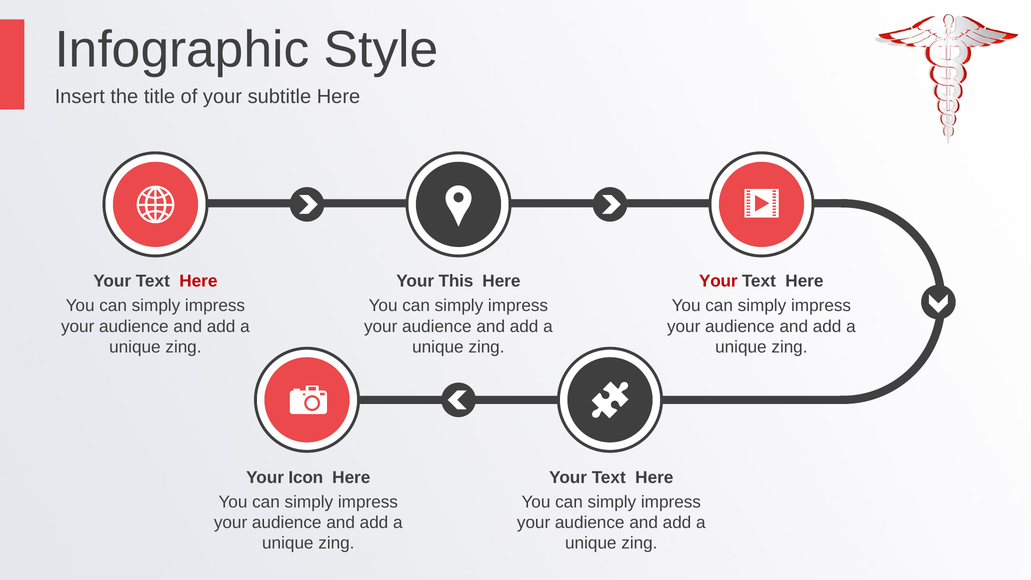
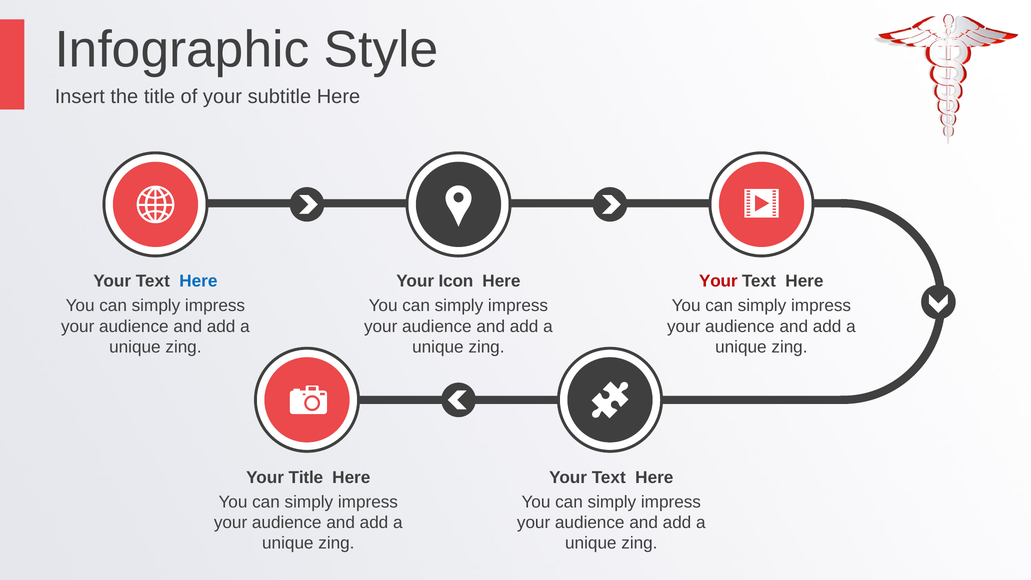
Here at (198, 281) colour: red -> blue
This: This -> Icon
Your Icon: Icon -> Title
